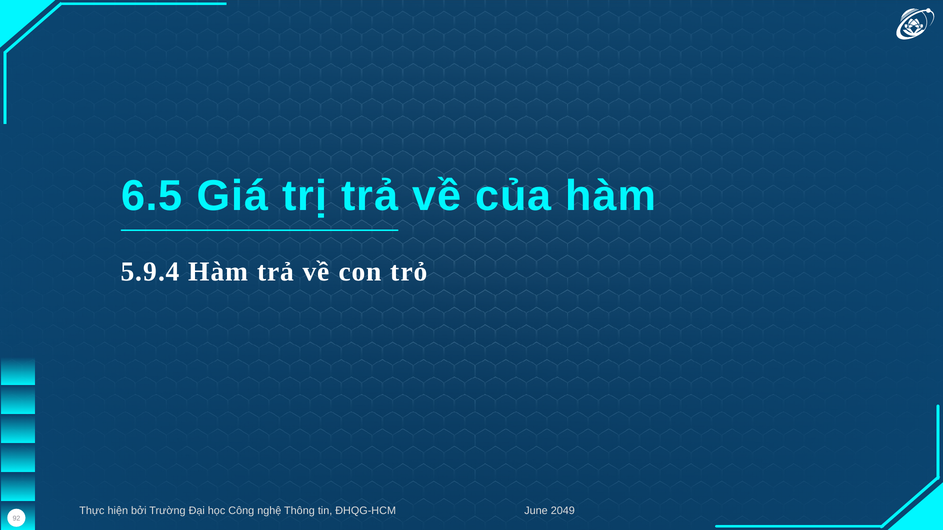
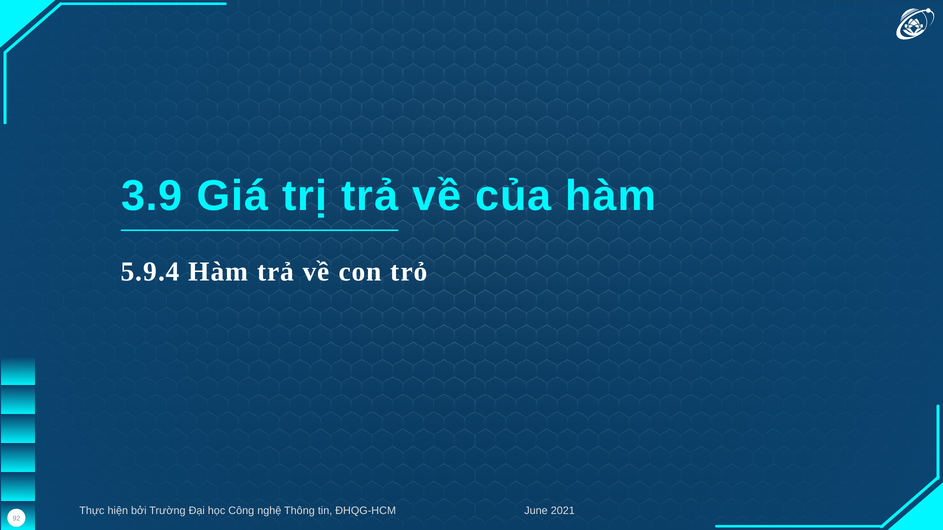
6.5: 6.5 -> 3.9
2049: 2049 -> 2021
